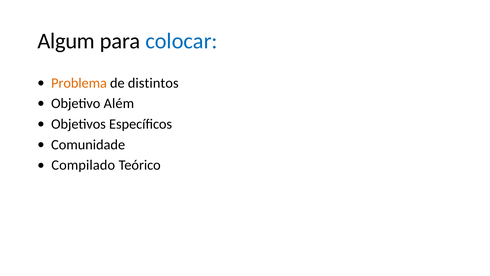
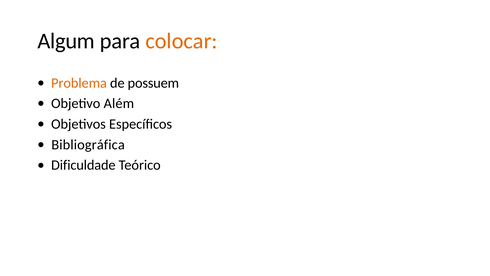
colocar colour: blue -> orange
distintos: distintos -> possuem
Comunidade: Comunidade -> Bibliográfica
Compilado: Compilado -> Dificuldade
